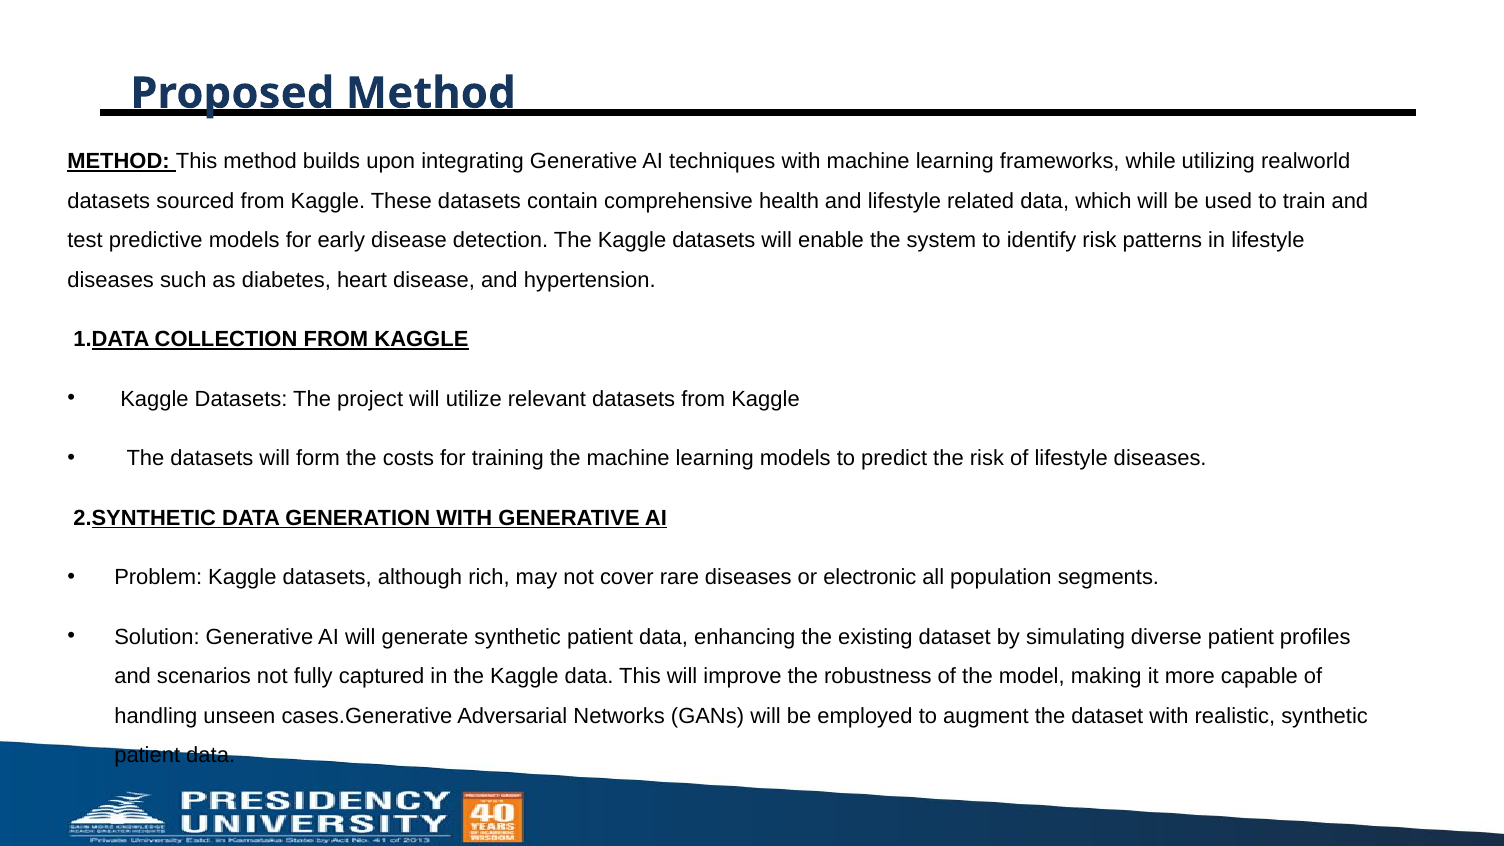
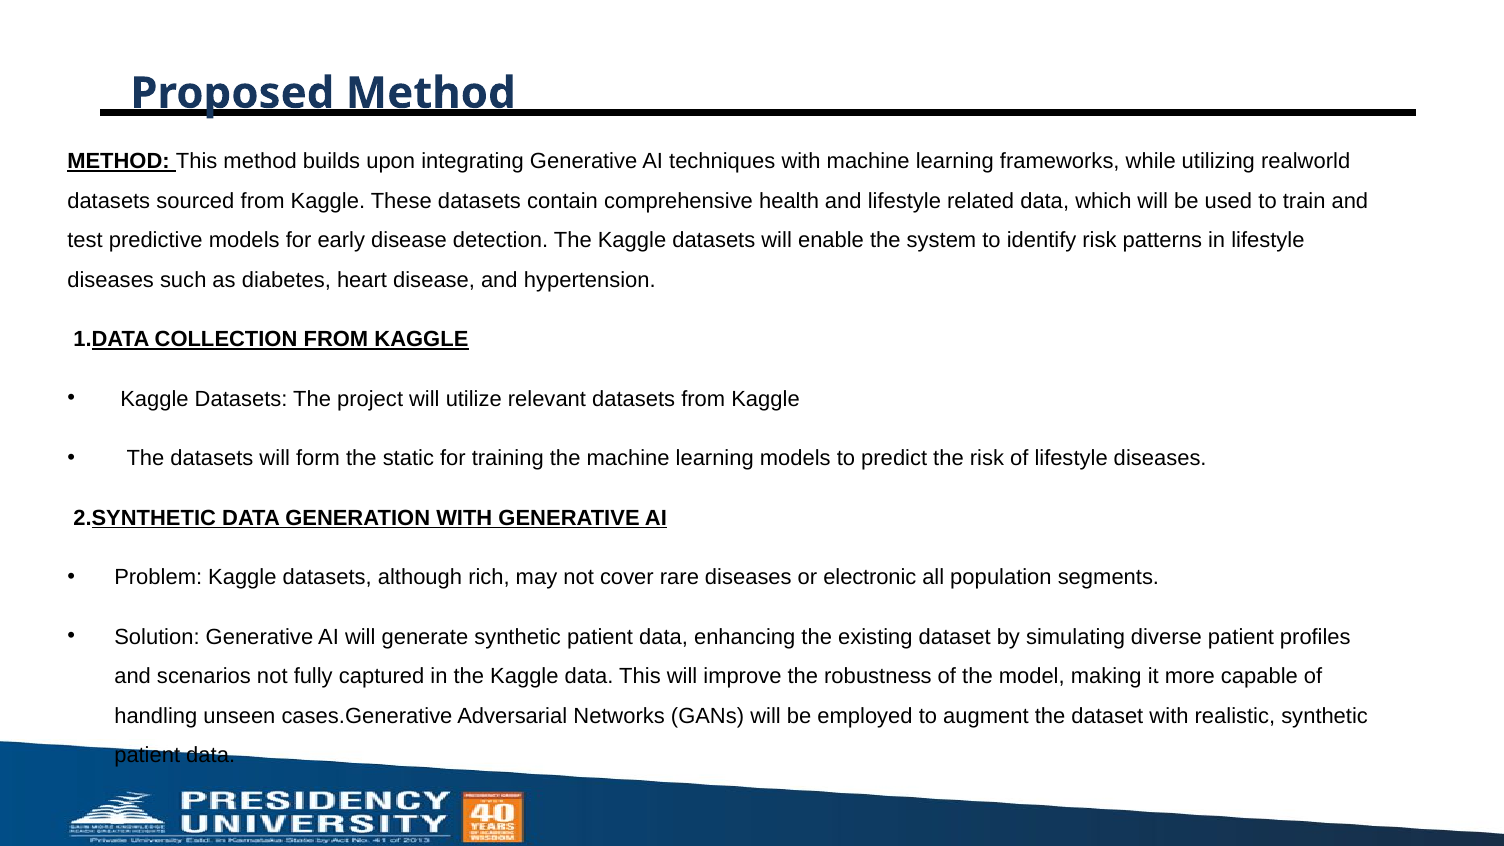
costs: costs -> static
